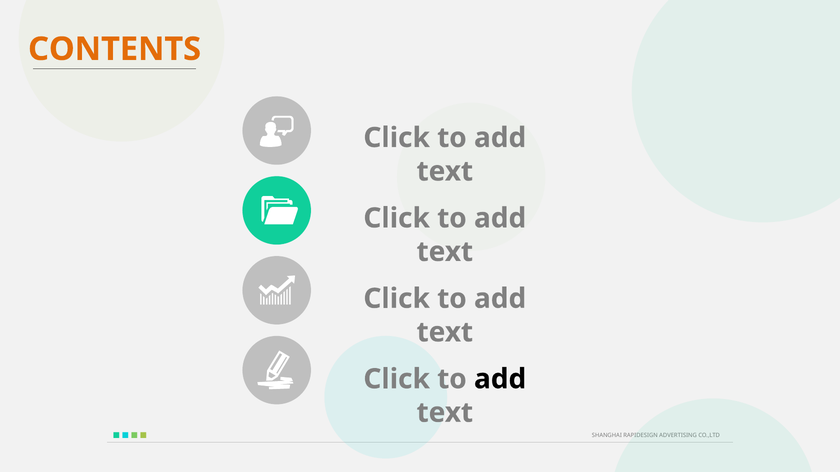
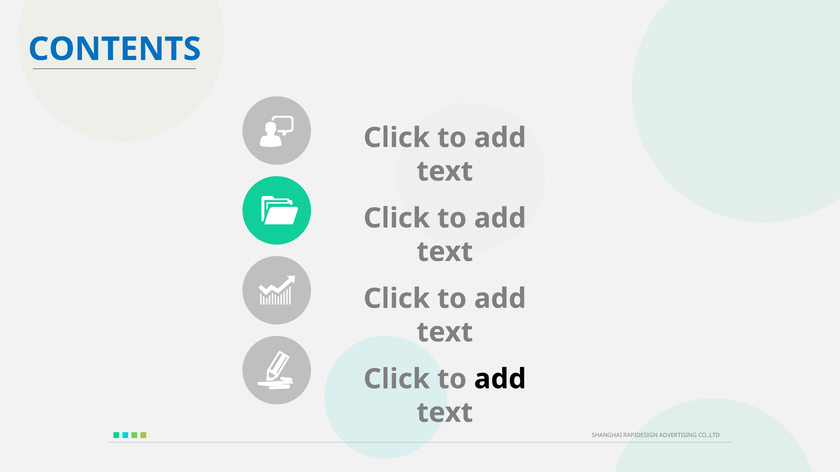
CONTENTS colour: orange -> blue
